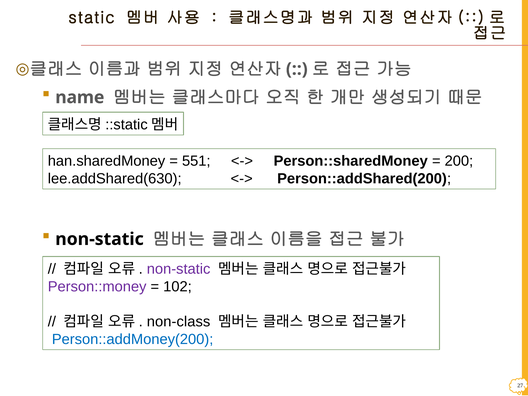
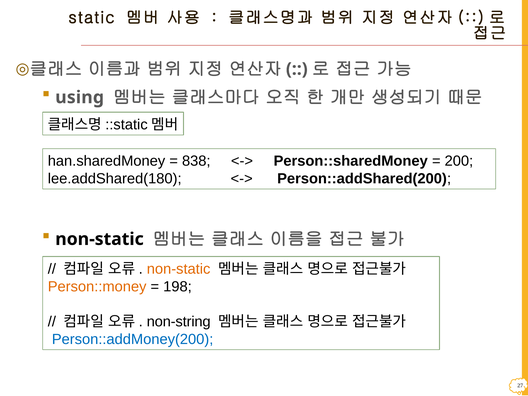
name: name -> using
551: 551 -> 838
lee.addShared(630: lee.addShared(630 -> lee.addShared(180
non-static at (179, 269) colour: purple -> orange
Person::money colour: purple -> orange
102: 102 -> 198
non-class: non-class -> non-string
